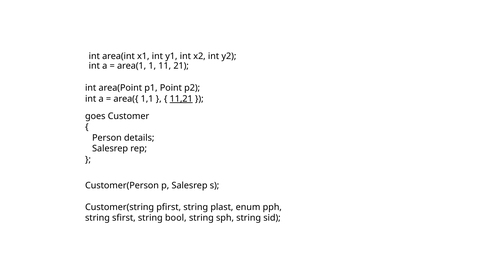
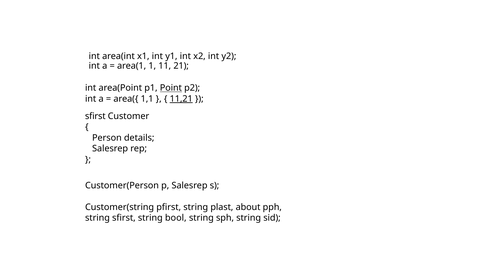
Point underline: none -> present
goes at (95, 116): goes -> sfirst
enum: enum -> about
